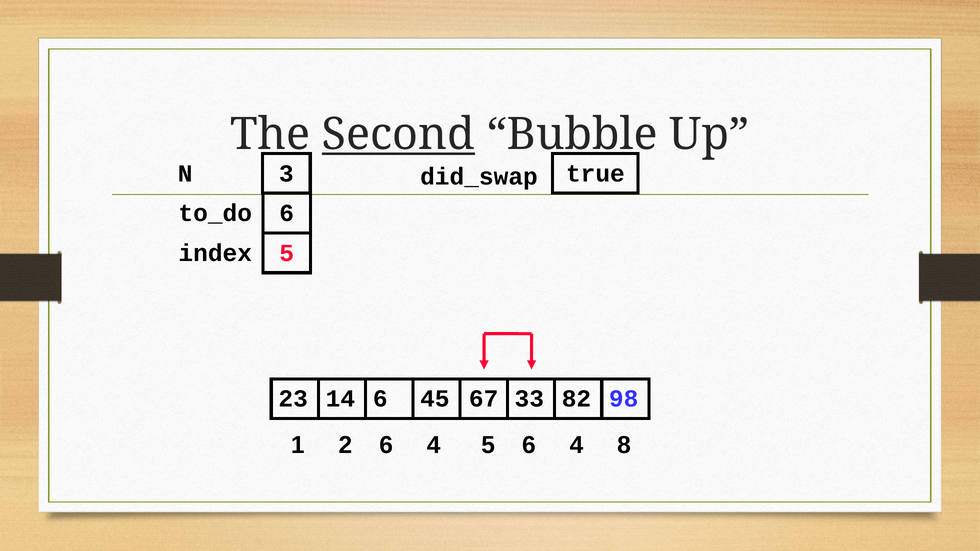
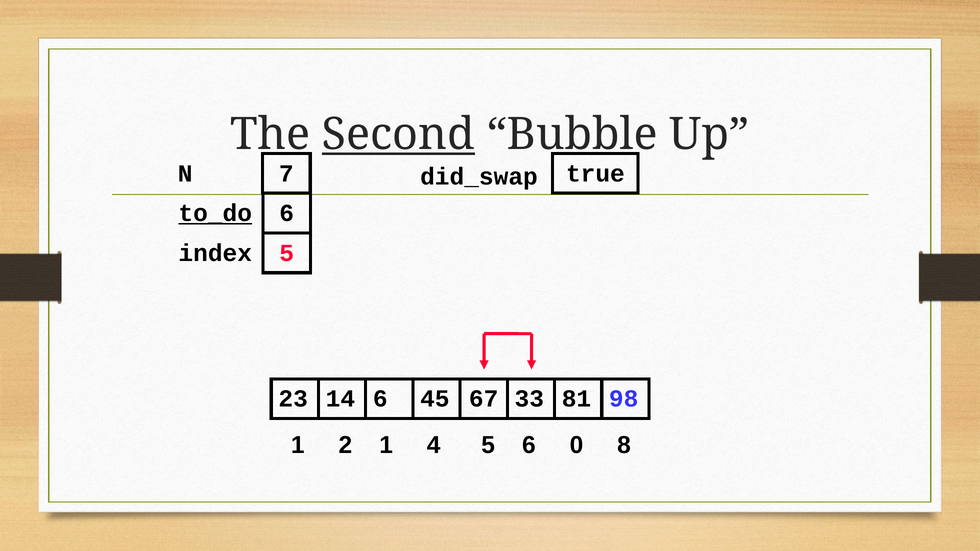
3: 3 -> 7
to_do underline: none -> present
82: 82 -> 81
2 6: 6 -> 1
5 6 4: 4 -> 0
